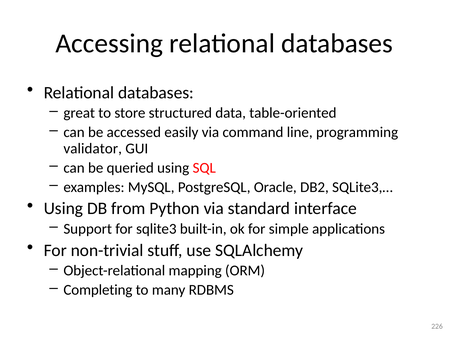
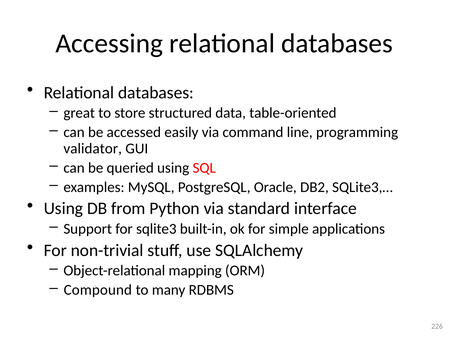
Completing: Completing -> Compound
